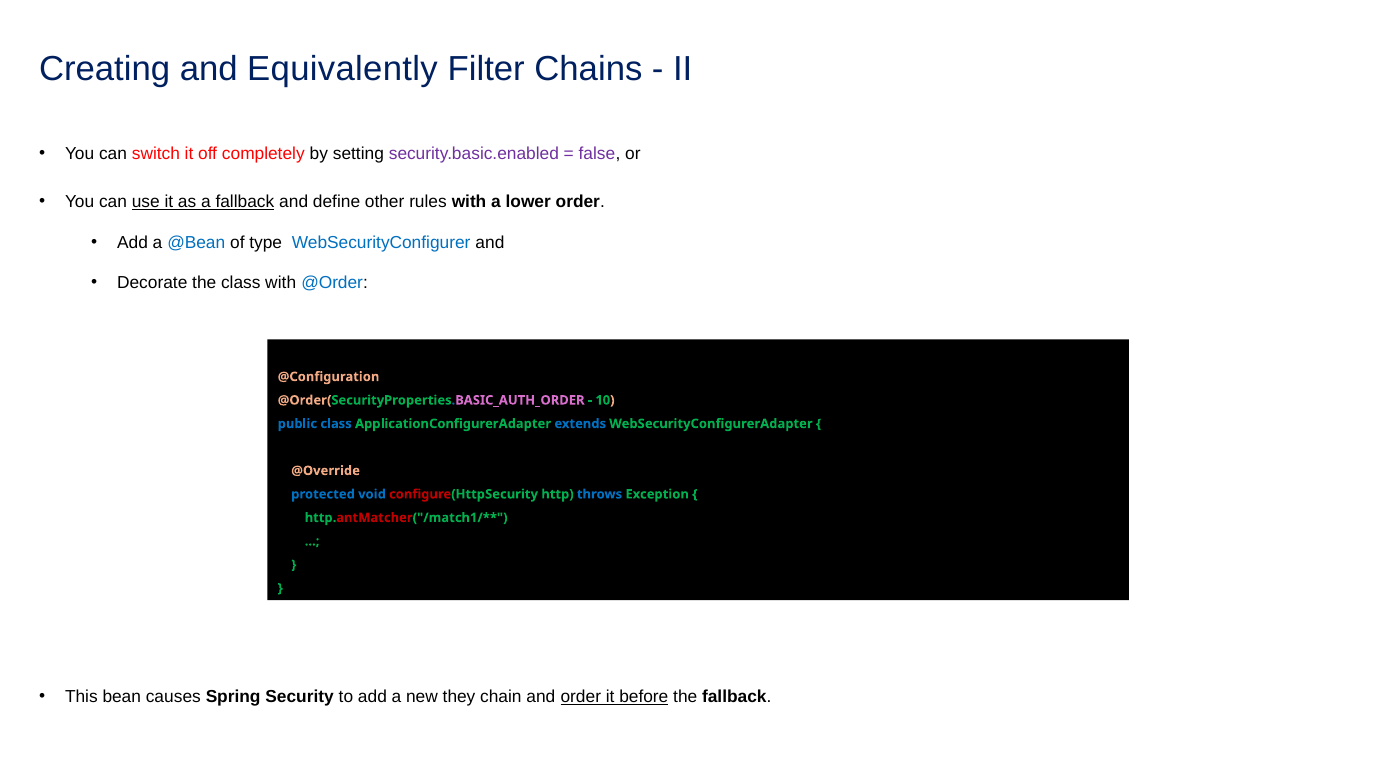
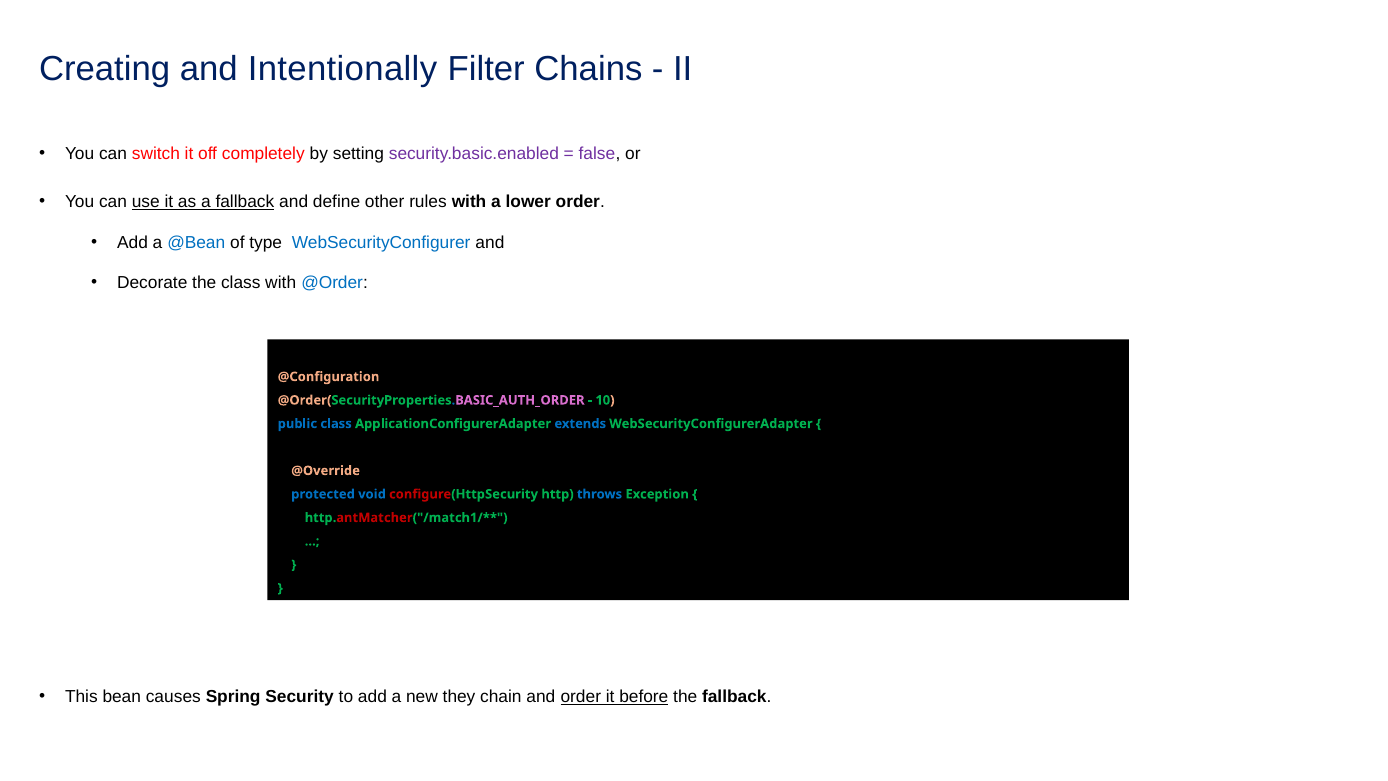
Equivalently: Equivalently -> Intentionally
